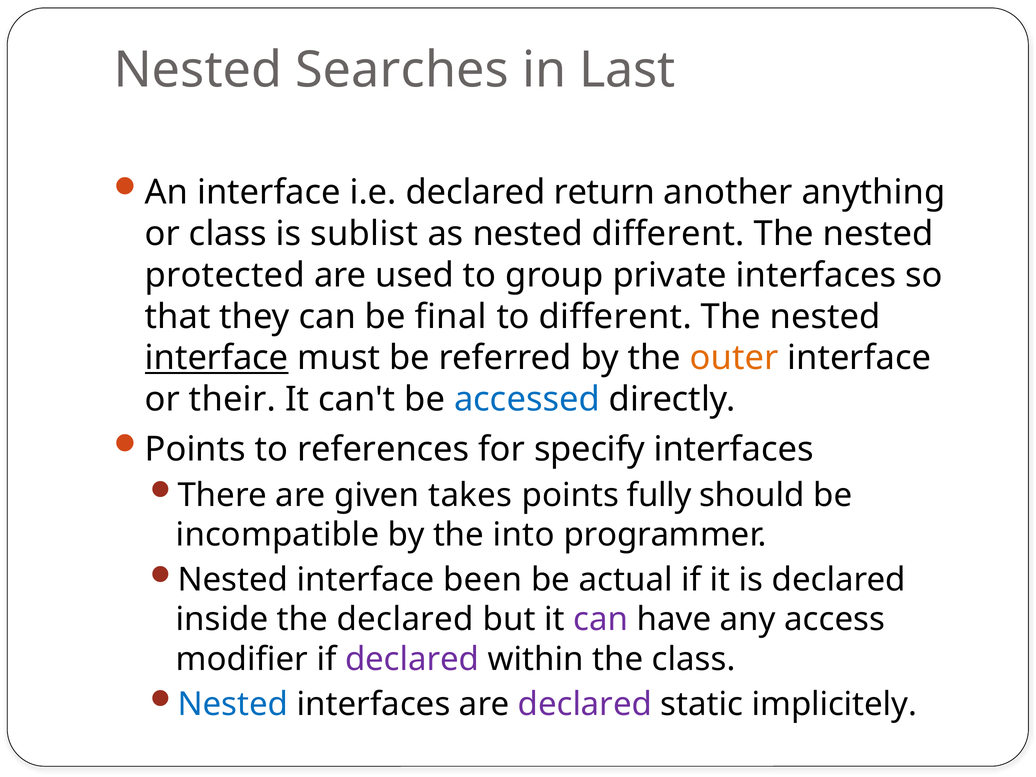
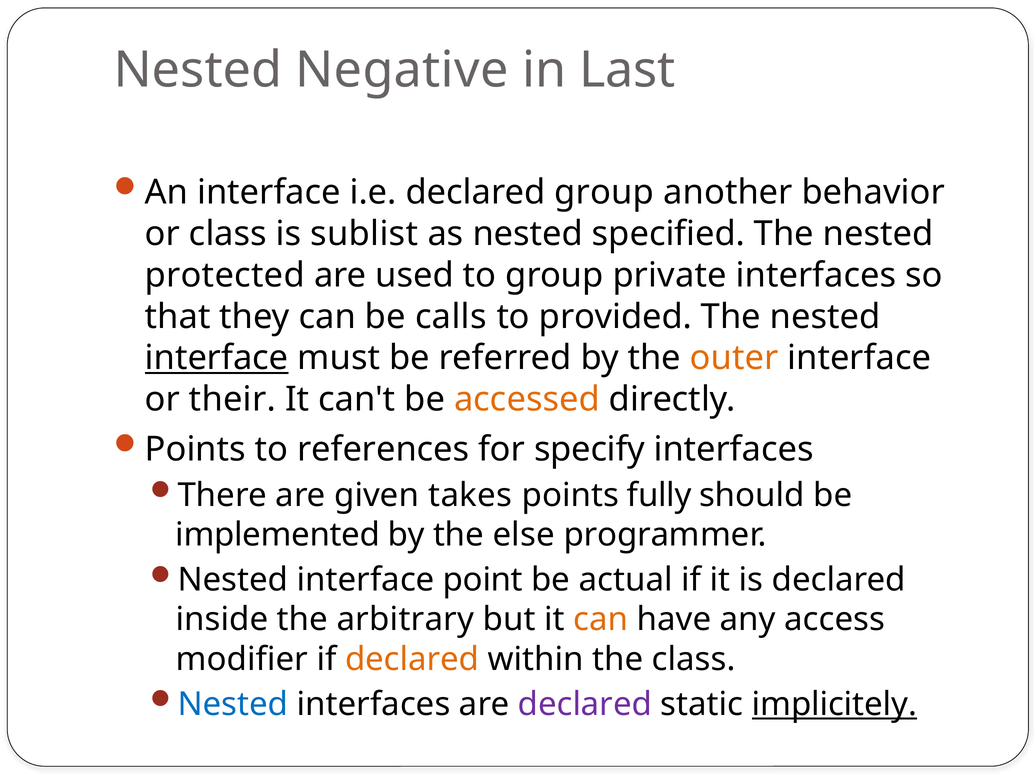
Searches: Searches -> Negative
declared return: return -> group
anything: anything -> behavior
nested different: different -> specified
final: final -> calls
to different: different -> provided
accessed colour: blue -> orange
incompatible: incompatible -> implemented
into: into -> else
been: been -> point
the declared: declared -> arbitrary
can at (601, 619) colour: purple -> orange
declared at (412, 659) colour: purple -> orange
implicitely underline: none -> present
